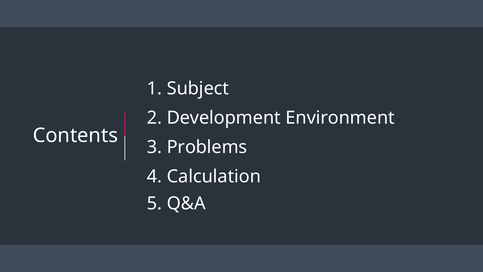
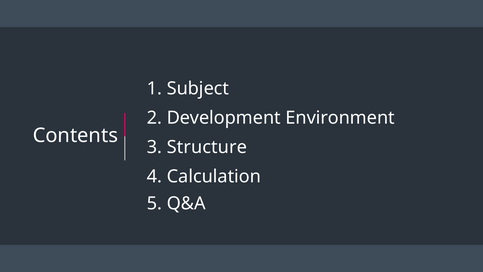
Problems: Problems -> Structure
